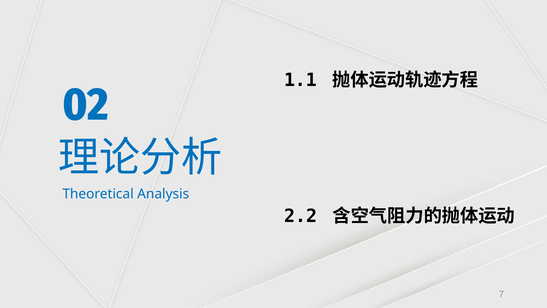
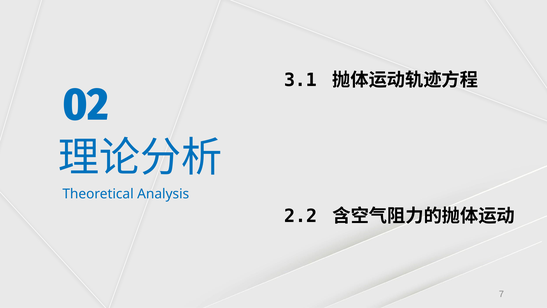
1.1: 1.1 -> 3.1
